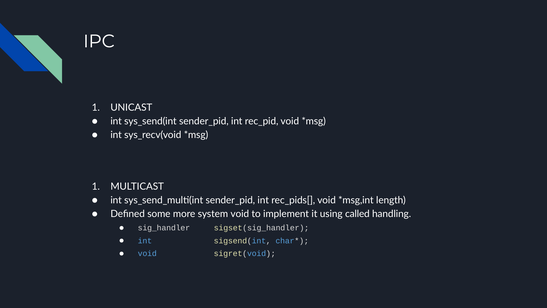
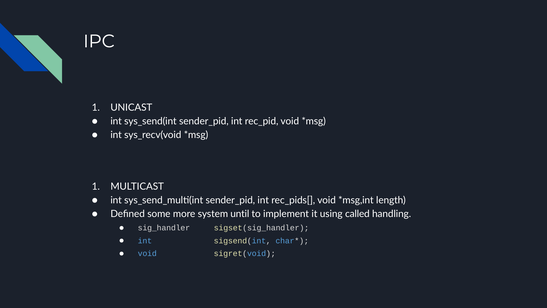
system void: void -> until
